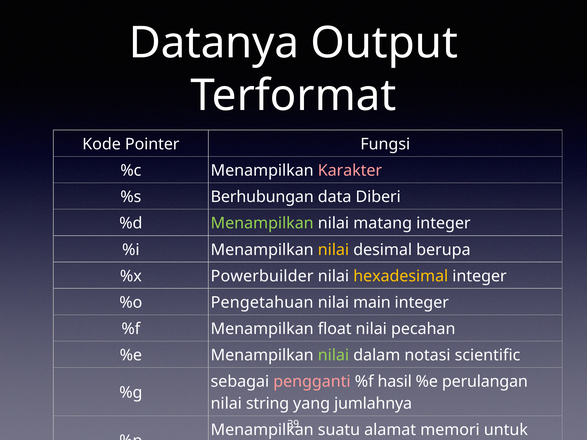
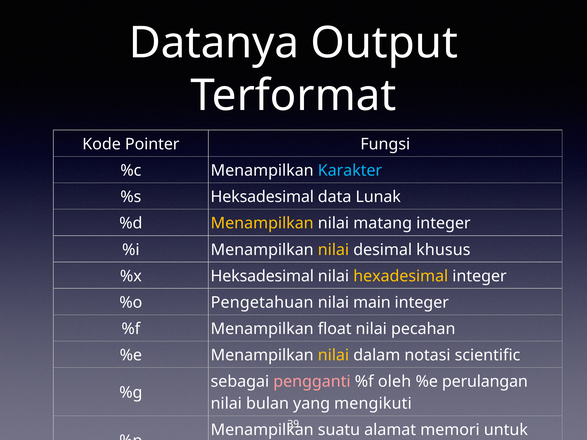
Karakter colour: pink -> light blue
%s Berhubungan: Berhubungan -> Heksadesimal
Diberi: Diberi -> Lunak
Menampilkan at (262, 223) colour: light green -> yellow
berupa: berupa -> khusus
%x Powerbuilder: Powerbuilder -> Heksadesimal
nilai at (333, 355) colour: light green -> yellow
hasil: hasil -> oleh
string: string -> bulan
jumlahnya: jumlahnya -> mengikuti
